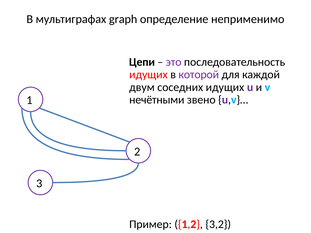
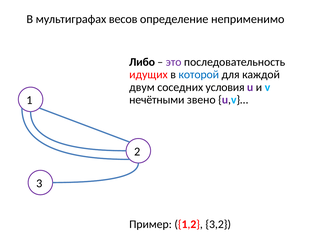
graph: graph -> весов
Цепи: Цепи -> Либо
которой colour: purple -> blue
соседних идущих: идущих -> условия
